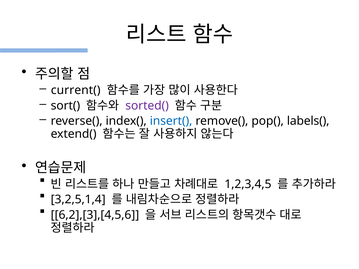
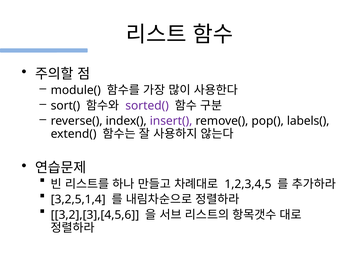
current(: current( -> module(
insert( colour: blue -> purple
6,2],[3],[4,5,6: 6,2],[3],[4,5,6 -> 3,2],[3],[4,5,6
